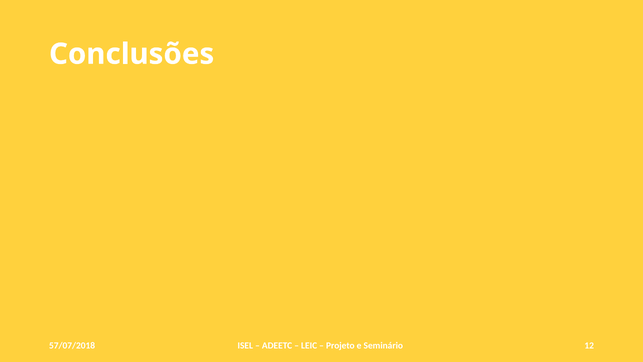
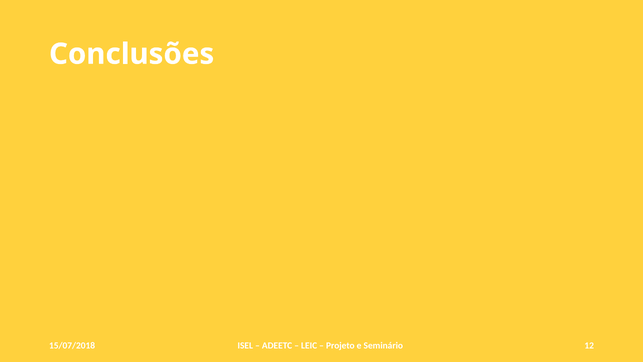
57/07/2018: 57/07/2018 -> 15/07/2018
